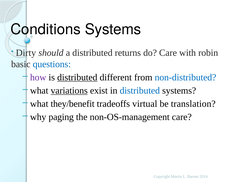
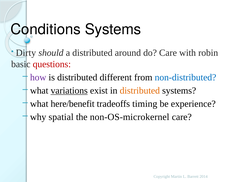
returns: returns -> around
questions colour: blue -> red
distributed at (77, 77) underline: present -> none
distributed at (140, 90) colour: blue -> orange
they/benefit: they/benefit -> here/benefit
virtual: virtual -> timing
translation: translation -> experience
paging: paging -> spatial
non-OS-management: non-OS-management -> non-OS-microkernel
